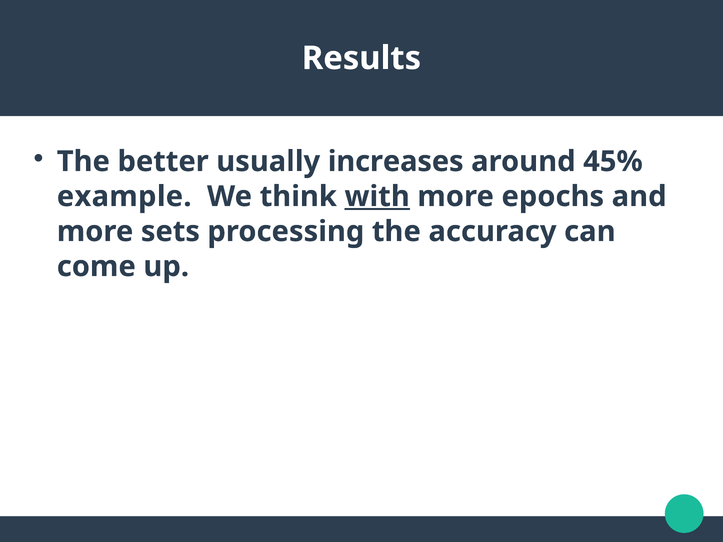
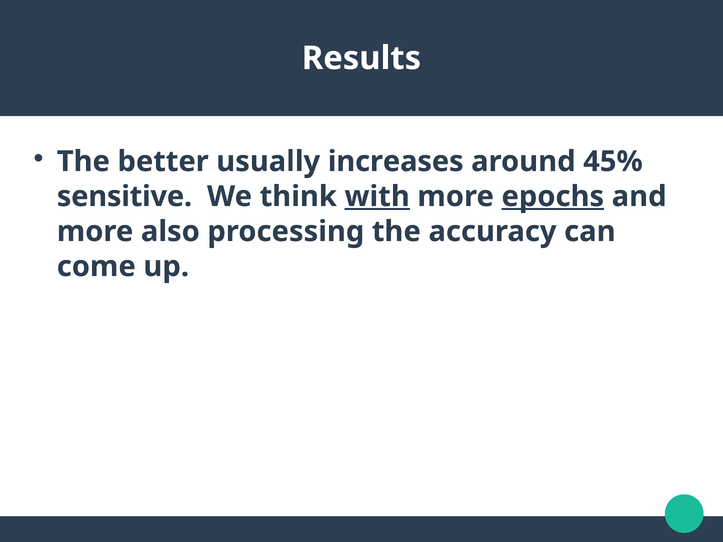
example: example -> sensitive
epochs underline: none -> present
sets: sets -> also
